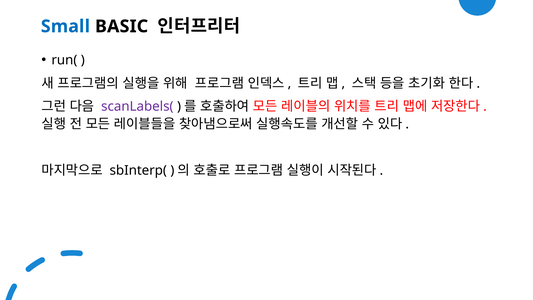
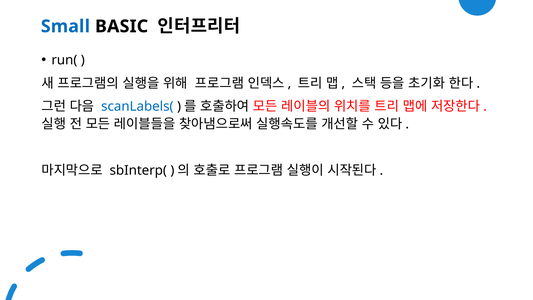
scanLabels( colour: purple -> blue
